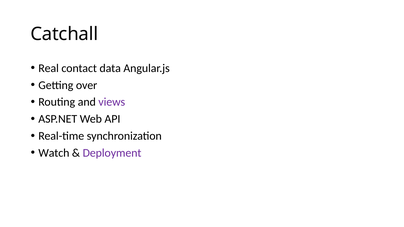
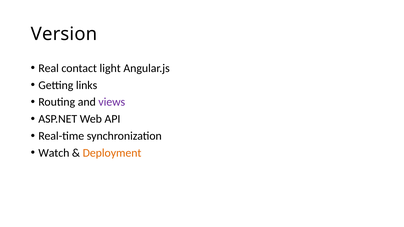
Catchall: Catchall -> Version
data: data -> light
over: over -> links
Deployment colour: purple -> orange
